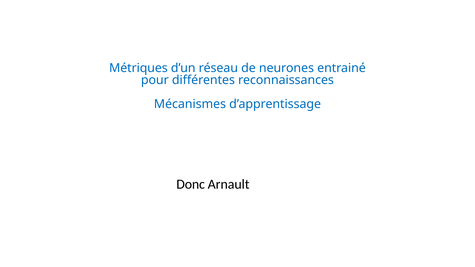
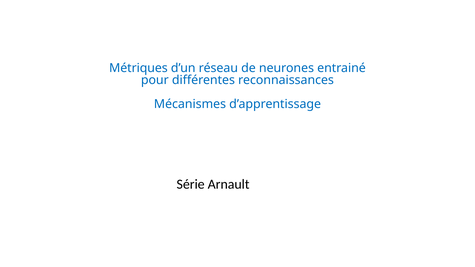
Donc: Donc -> Série
